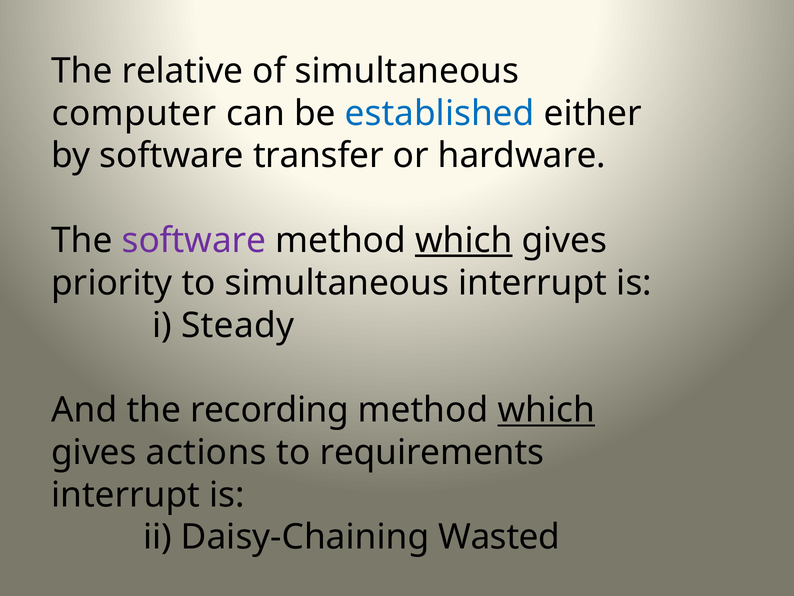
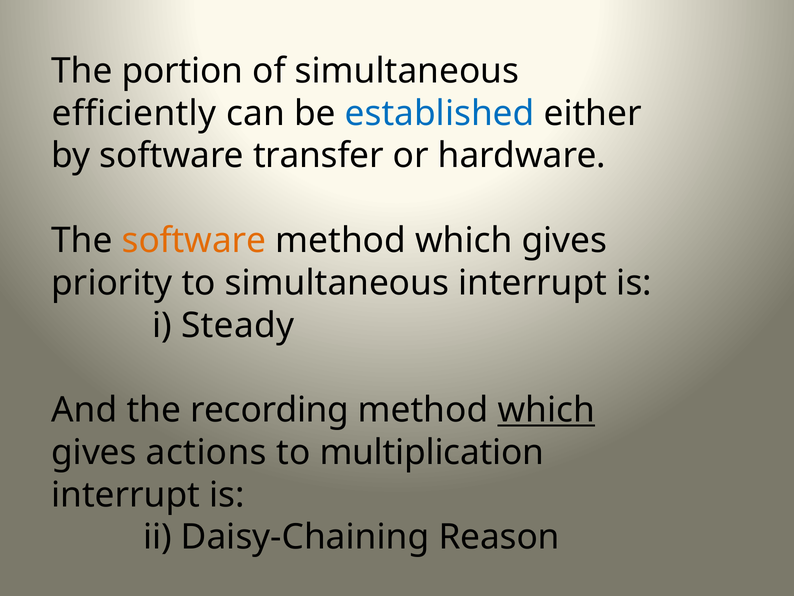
relative: relative -> portion
computer: computer -> efficiently
software at (194, 240) colour: purple -> orange
which at (464, 240) underline: present -> none
requirements: requirements -> multiplication
Wasted: Wasted -> Reason
